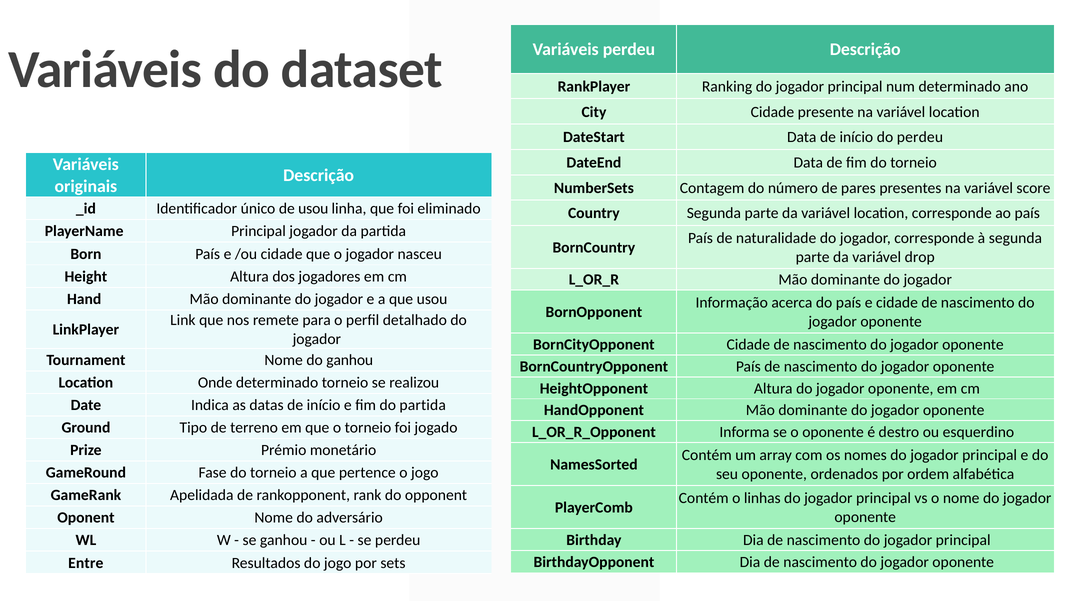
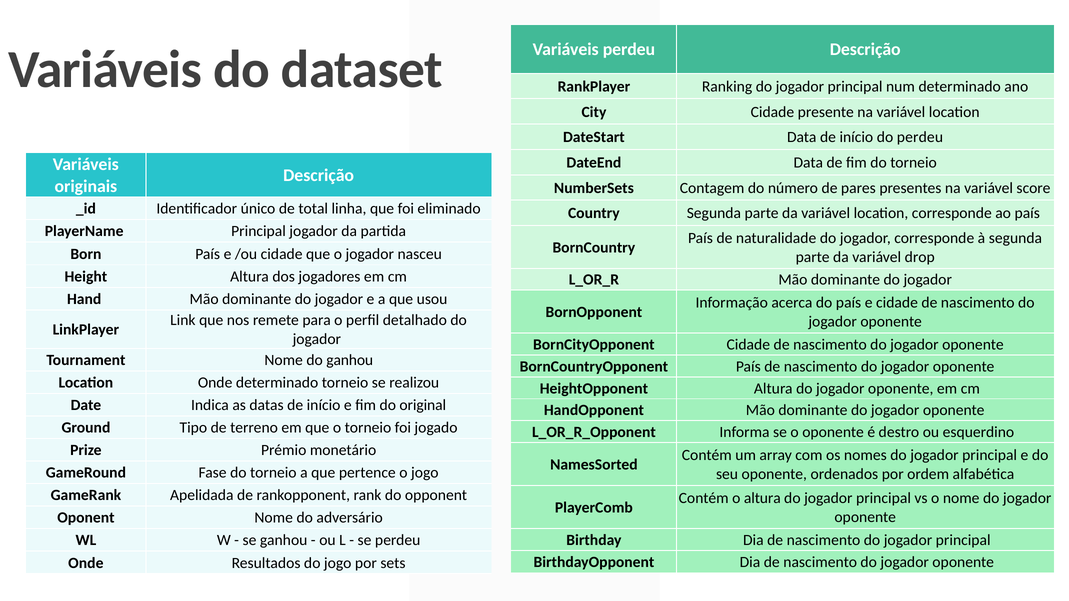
de usou: usou -> total
do partida: partida -> original
o linhas: linhas -> altura
Entre at (86, 563): Entre -> Onde
